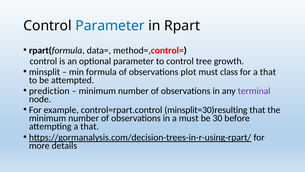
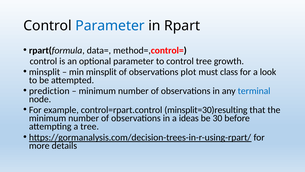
min formula: formula -> minsplit
for a that: that -> look
terminal colour: purple -> blue
a must: must -> ideas
attempting a that: that -> tree
